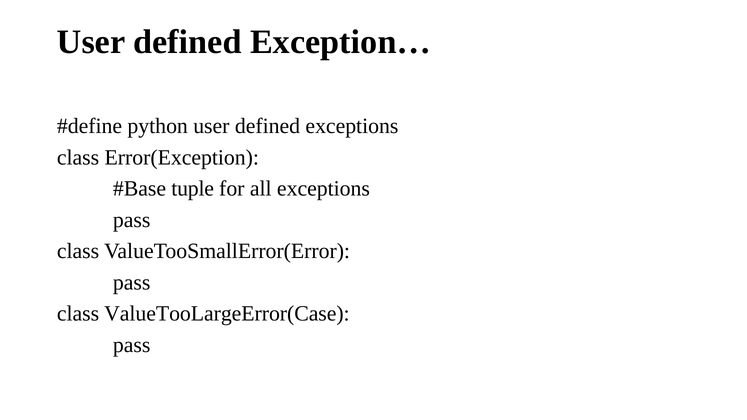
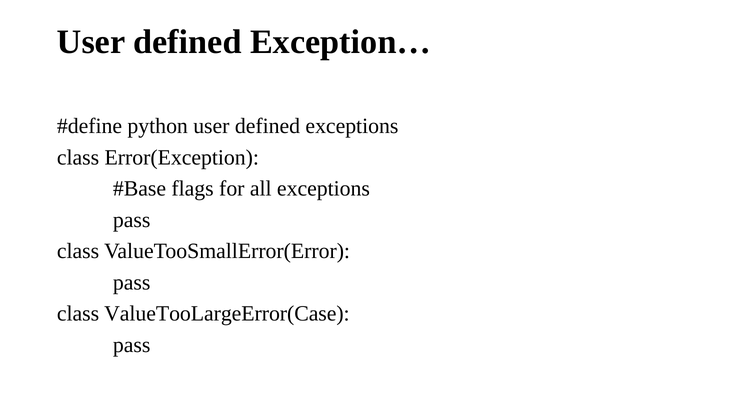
tuple: tuple -> flags
